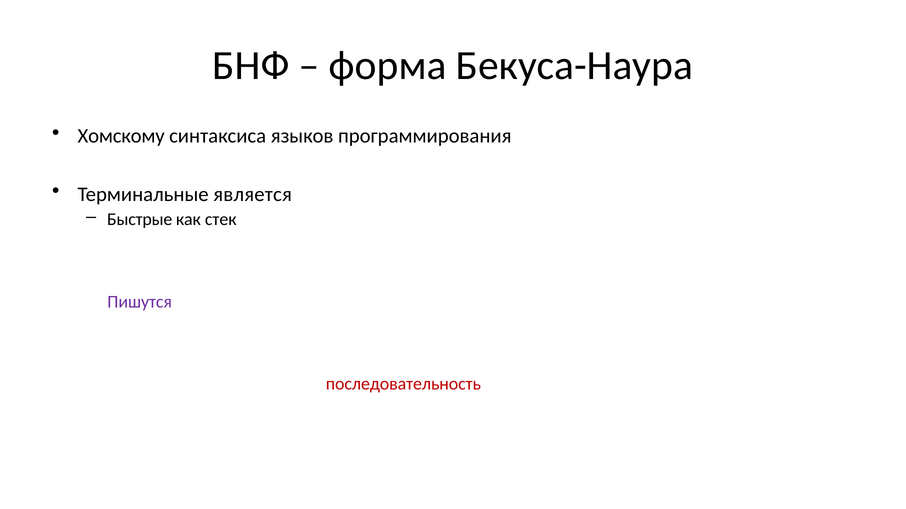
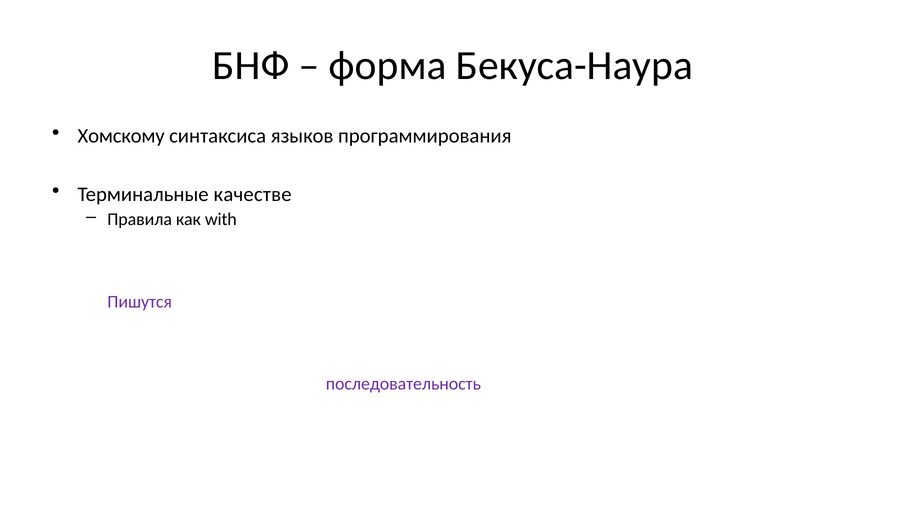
является: является -> качестве
Быстрые at (140, 220): Быстрые -> Правила
стек: стек -> with
последовательность at (403, 384) colour: red -> purple
